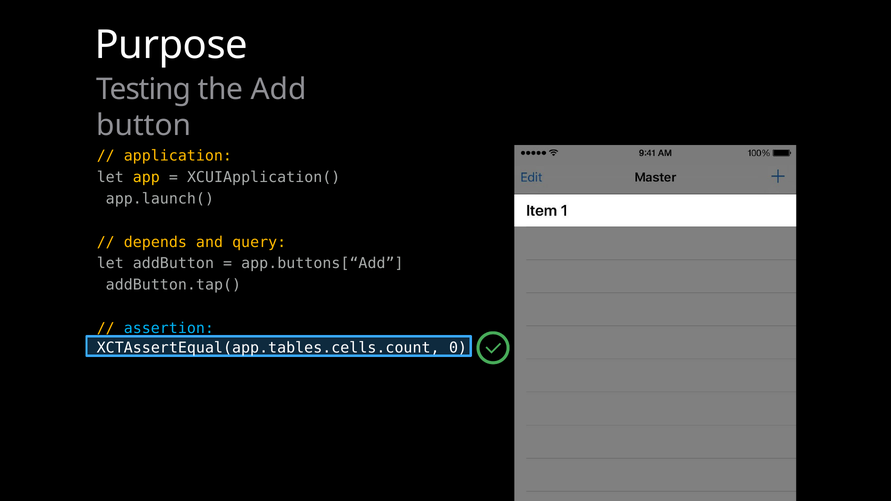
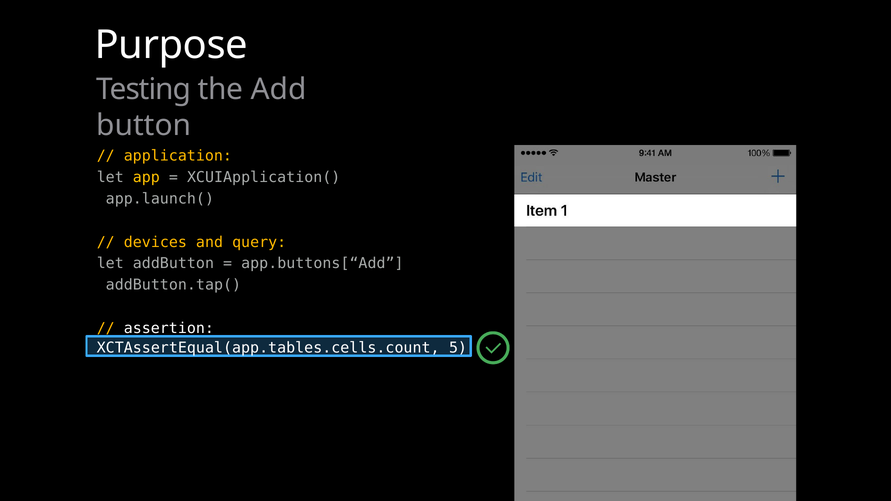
depends: depends -> devices
assertion colour: light blue -> white
0: 0 -> 5
